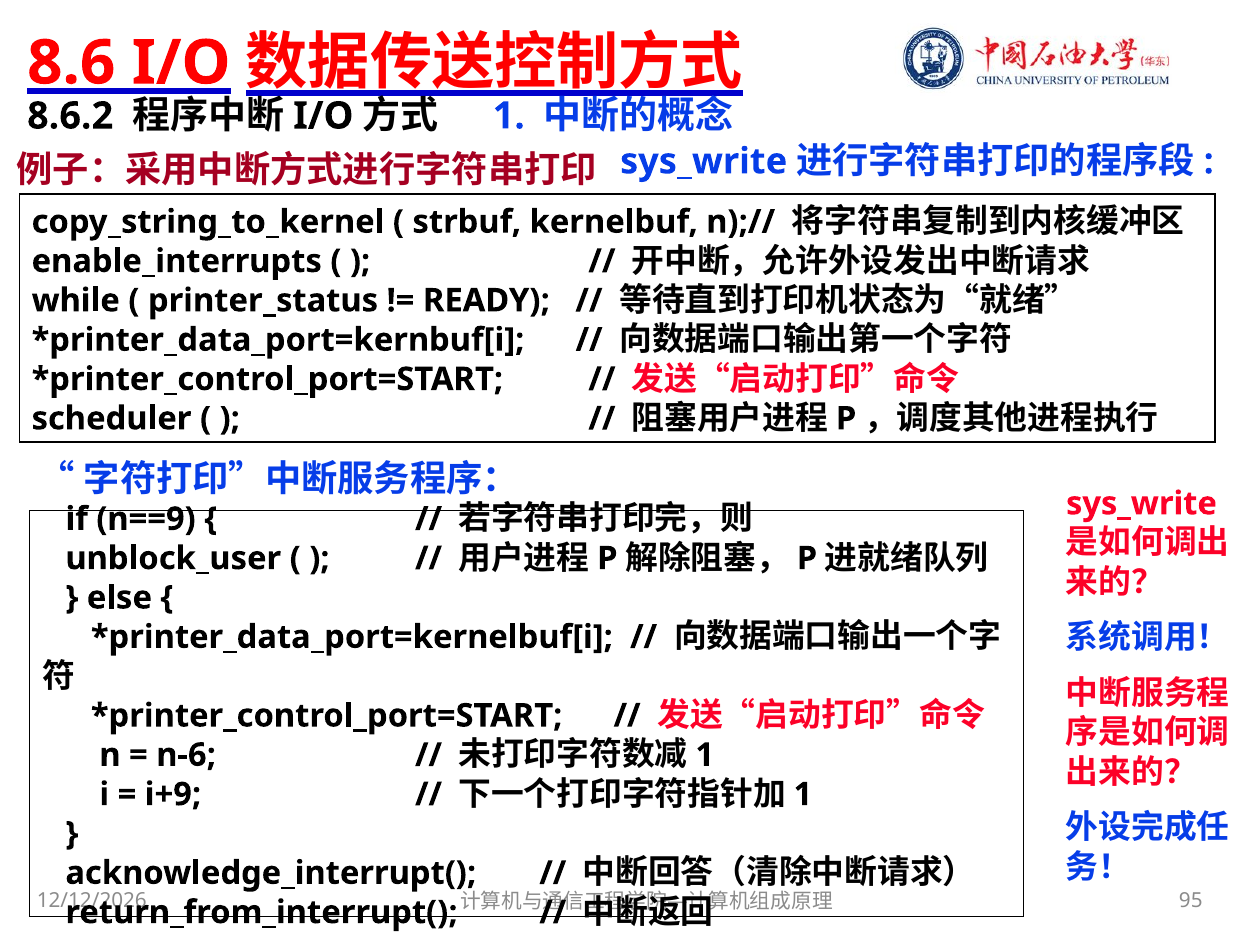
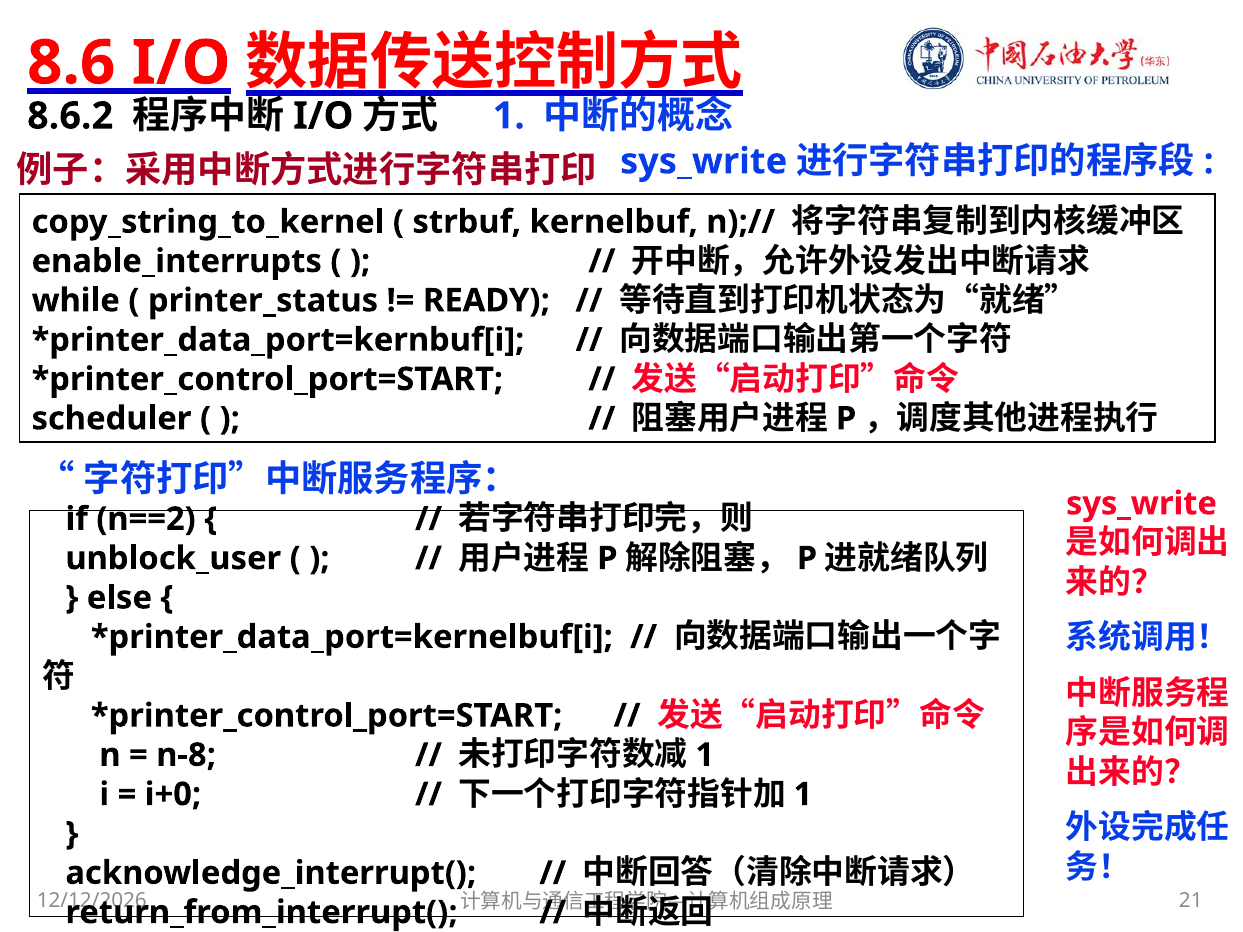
n==9: n==9 -> n==2
n-6: n-6 -> n-8
i+9: i+9 -> i+0
95: 95 -> 21
